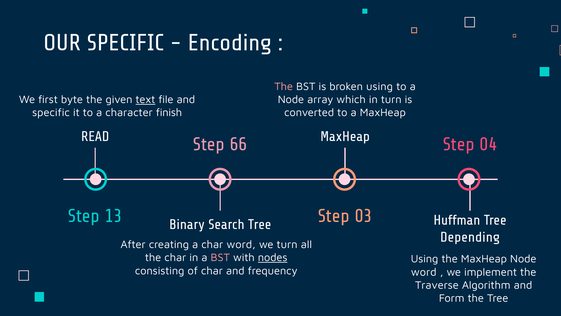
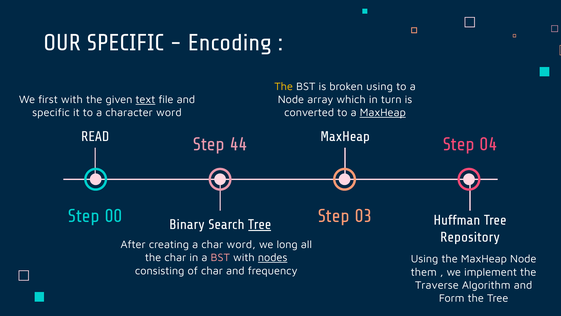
The at (284, 86) colour: pink -> yellow
first byte: byte -> with
character finish: finish -> word
MaxHeap at (383, 112) underline: none -> present
66: 66 -> 44
13: 13 -> 00
Tree at (260, 224) underline: none -> present
Depending: Depending -> Repository
we turn: turn -> long
word at (424, 272): word -> them
